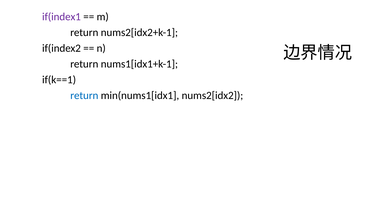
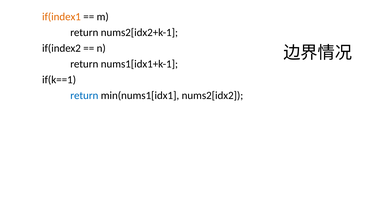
if(index1 colour: purple -> orange
